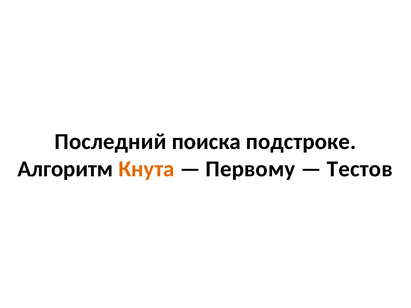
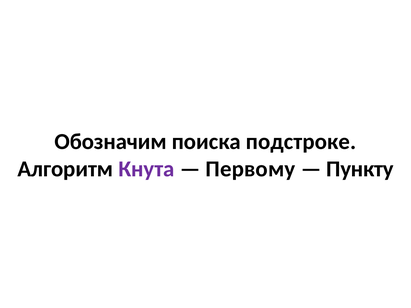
Последний: Последний -> Обозначим
Кнута colour: orange -> purple
Тестов: Тестов -> Пункту
